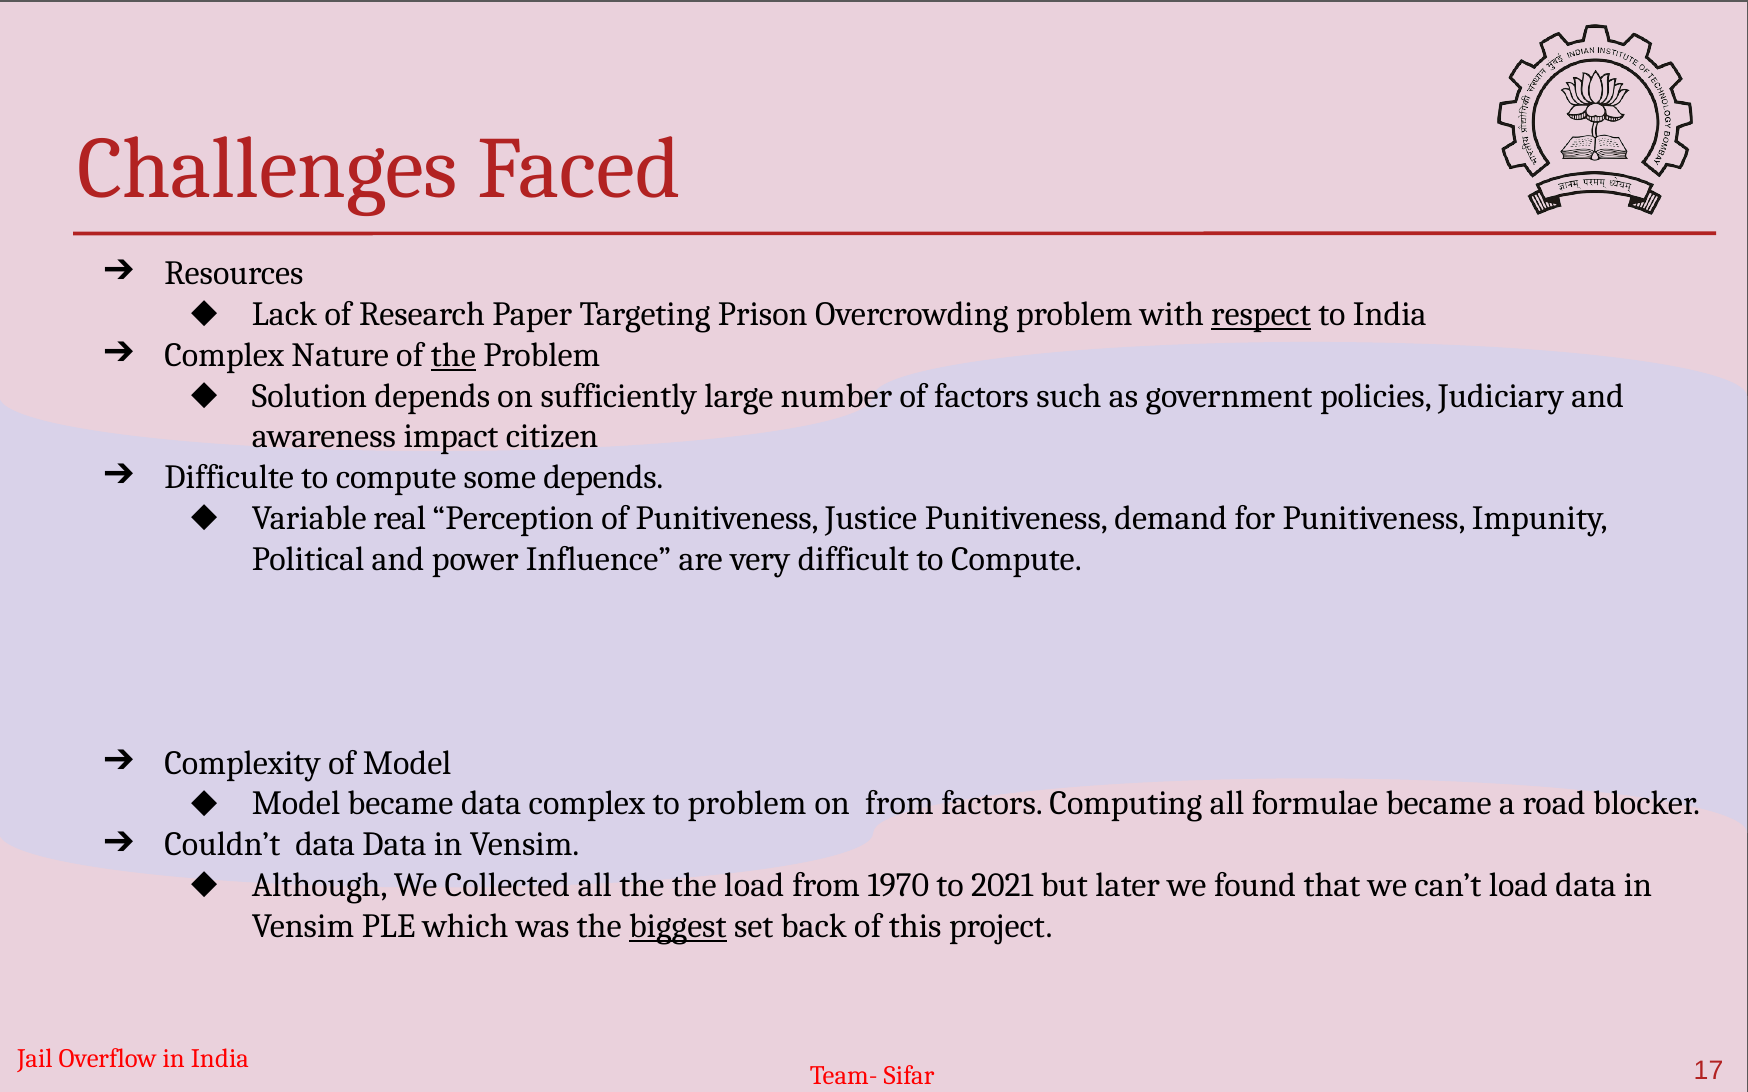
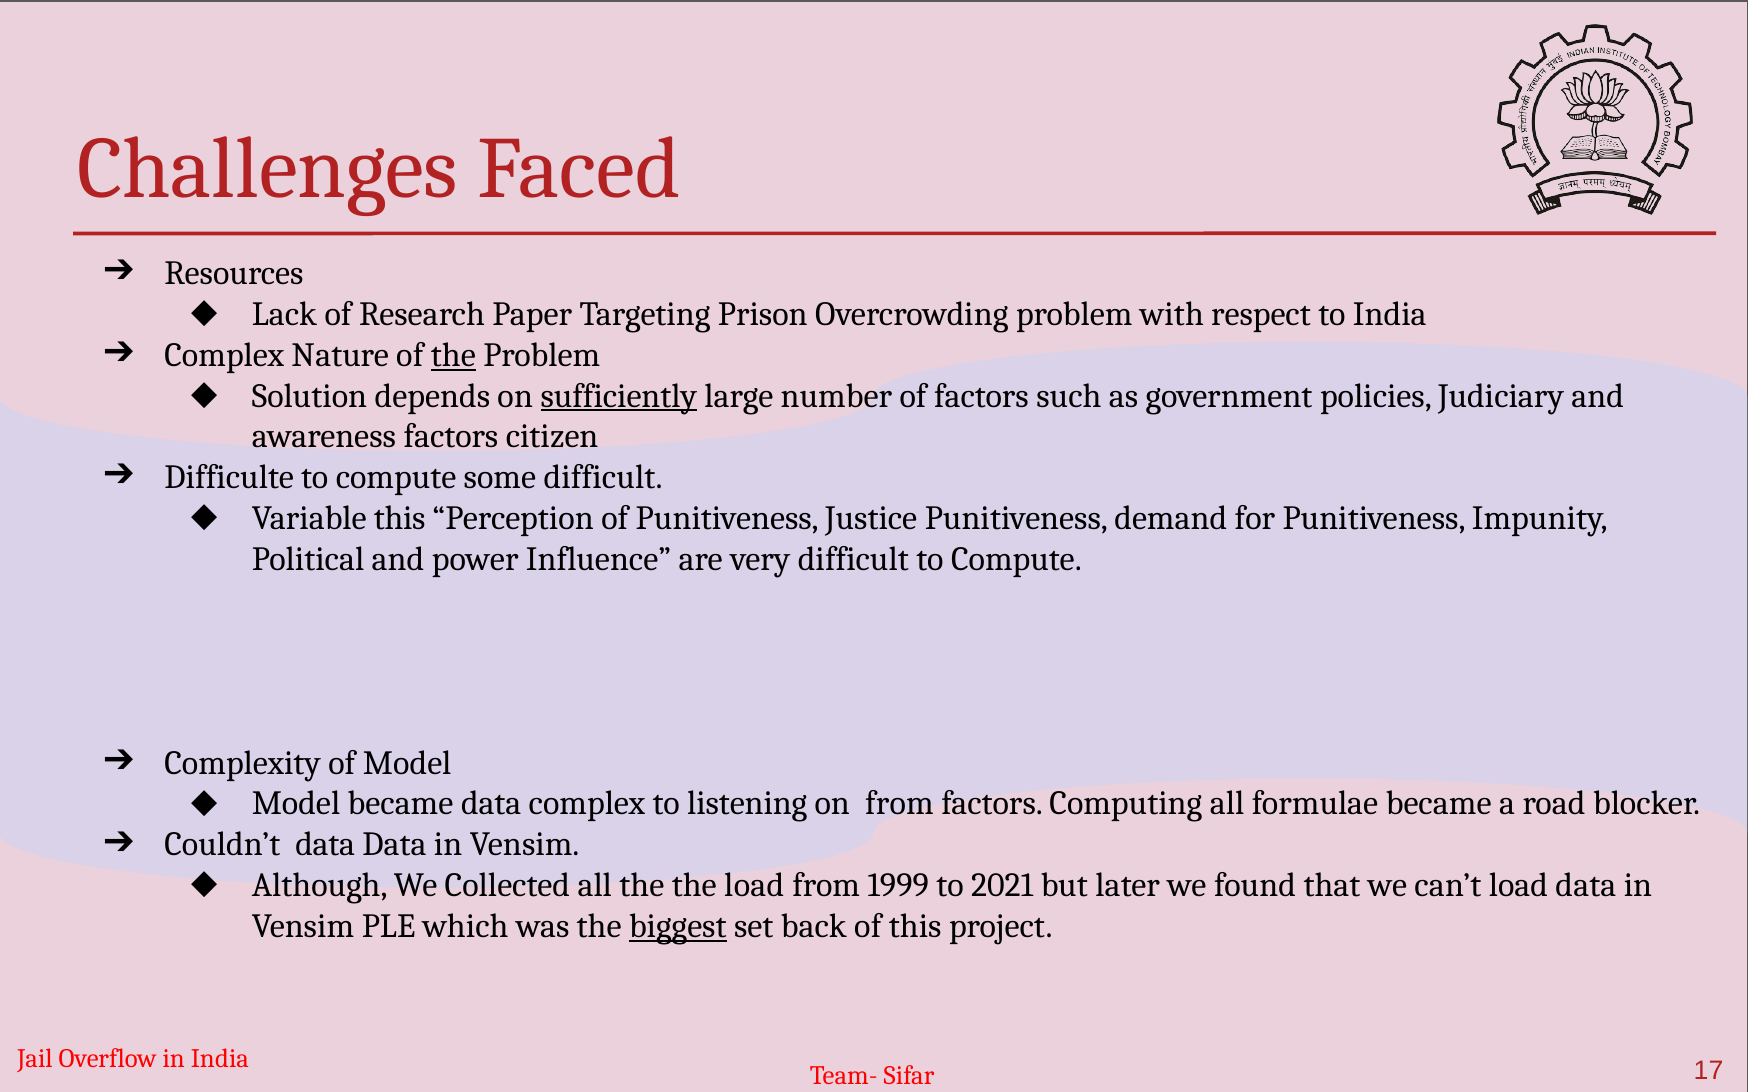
respect underline: present -> none
sufficiently underline: none -> present
awareness impact: impact -> factors
some depends: depends -> difficult
Variable real: real -> this
to problem: problem -> listening
1970: 1970 -> 1999
